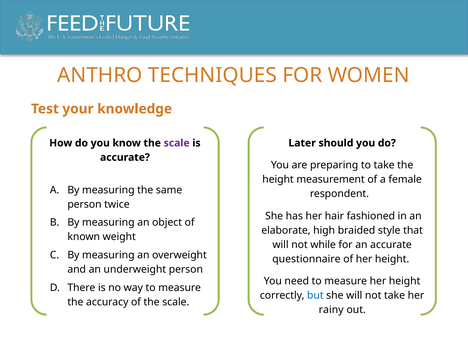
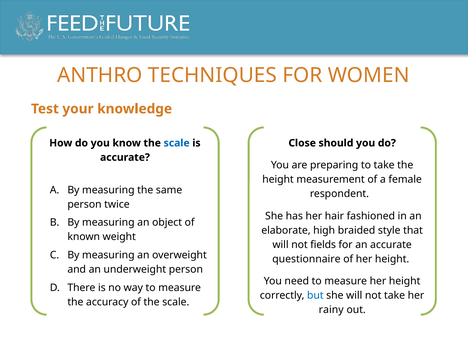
scale at (177, 143) colour: purple -> blue
Later: Later -> Close
while: while -> fields
